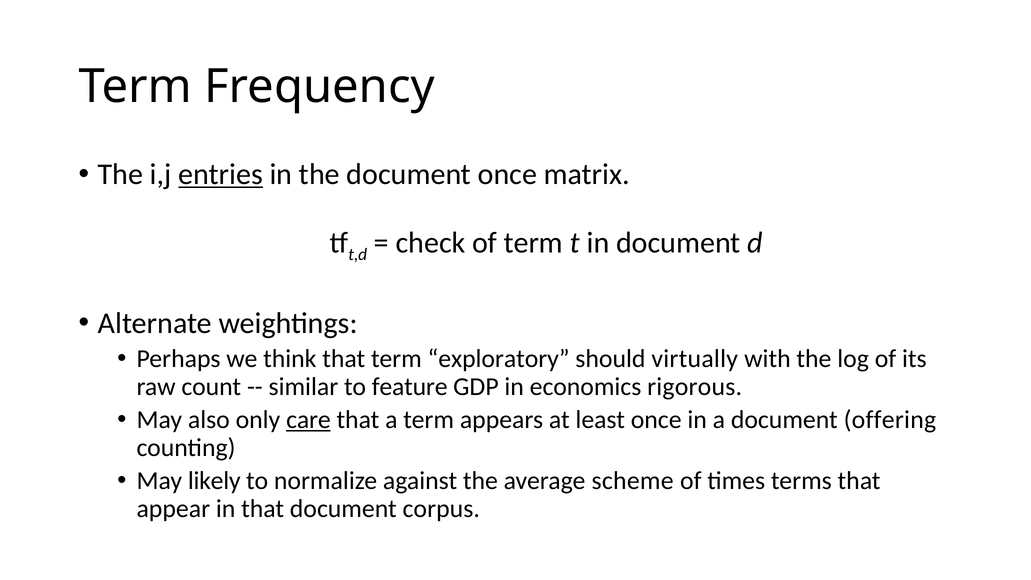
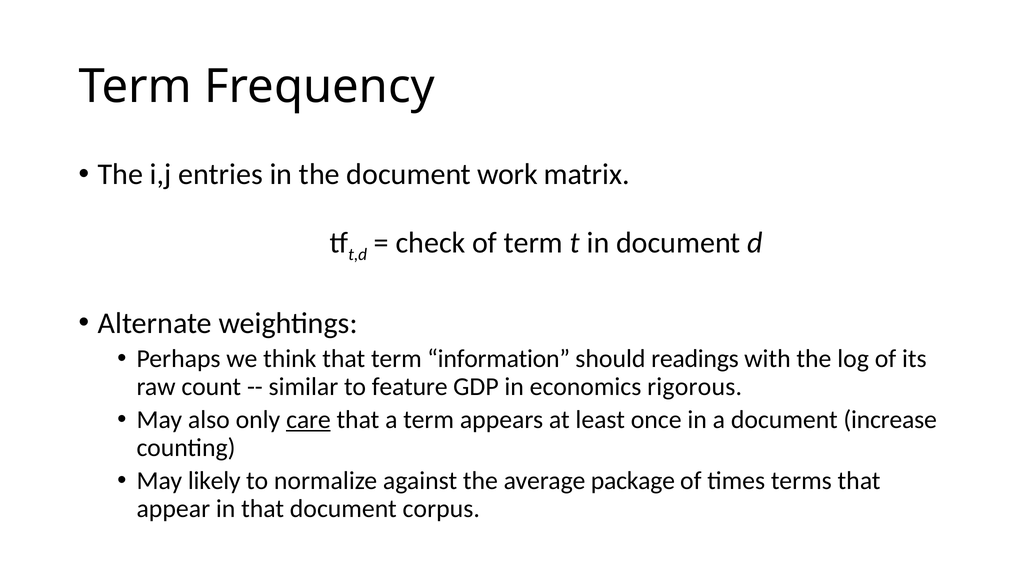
entries underline: present -> none
document once: once -> work
exploratory: exploratory -> information
virtually: virtually -> readings
offering: offering -> increase
scheme: scheme -> package
